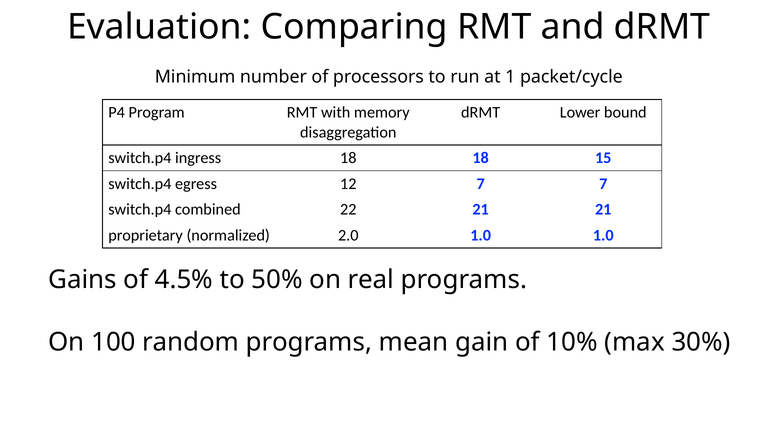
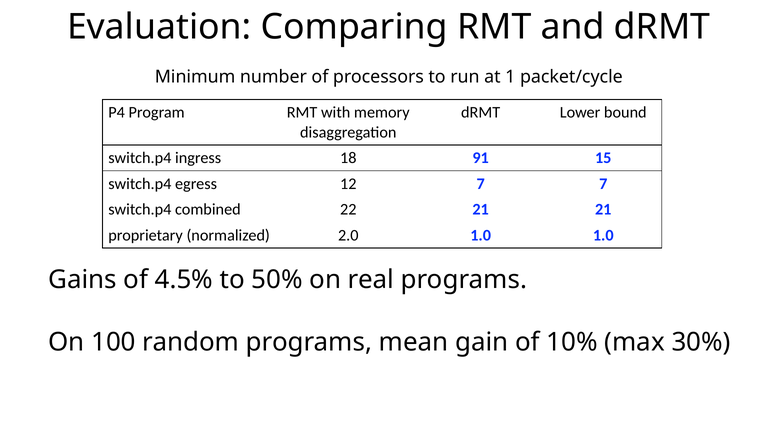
18 18: 18 -> 91
